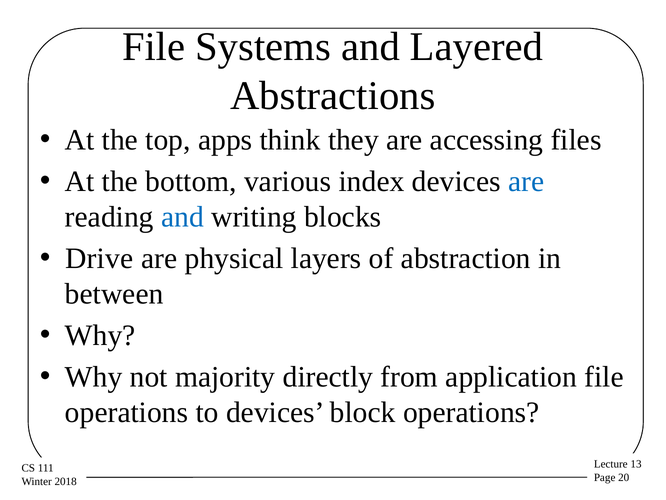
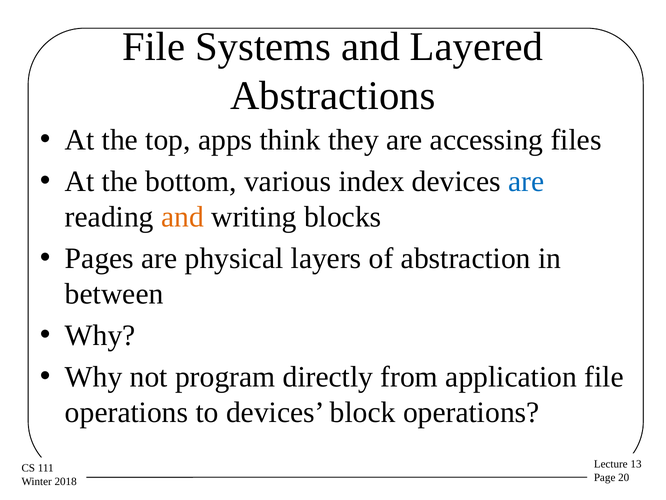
and at (182, 217) colour: blue -> orange
Drive: Drive -> Pages
majority: majority -> program
